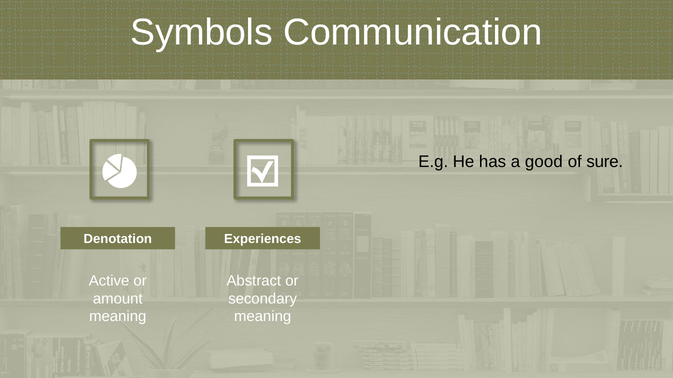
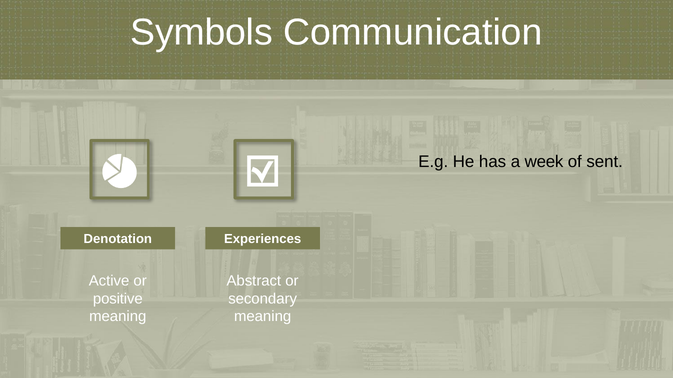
good: good -> week
sure: sure -> sent
amount: amount -> positive
